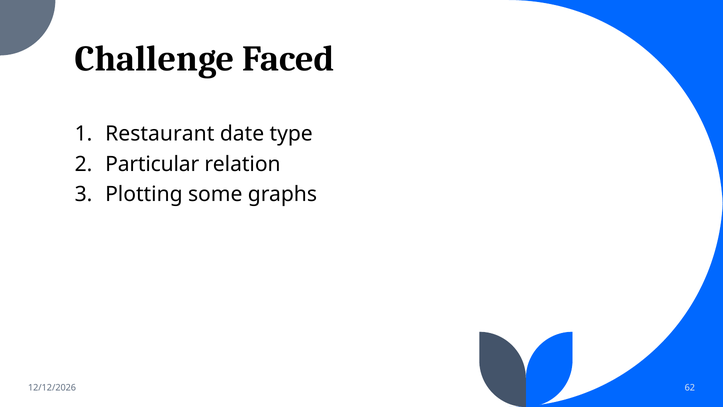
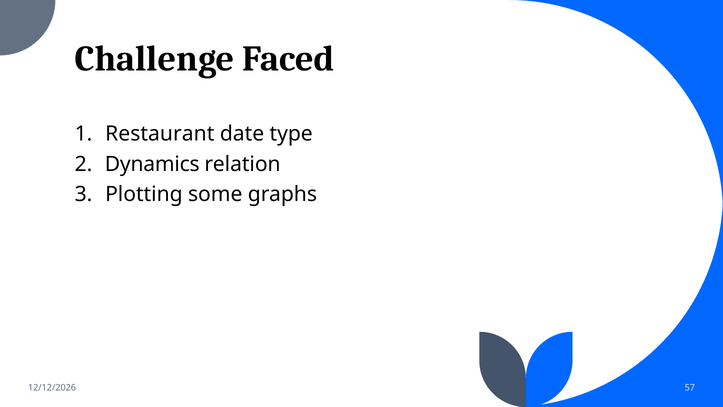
Particular: Particular -> Dynamics
62: 62 -> 57
